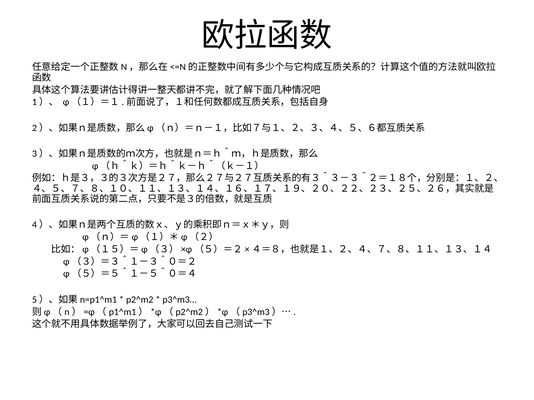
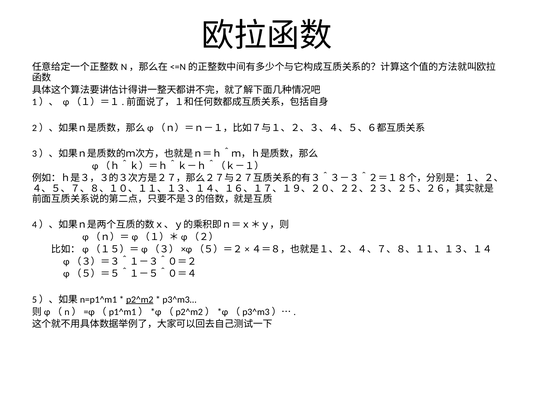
p2^m2 underline: none -> present
